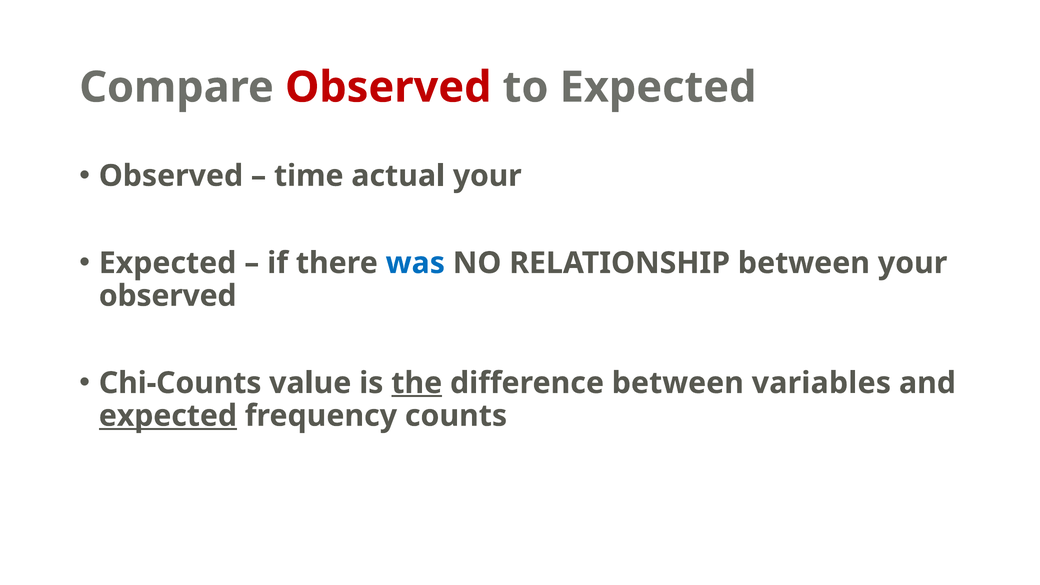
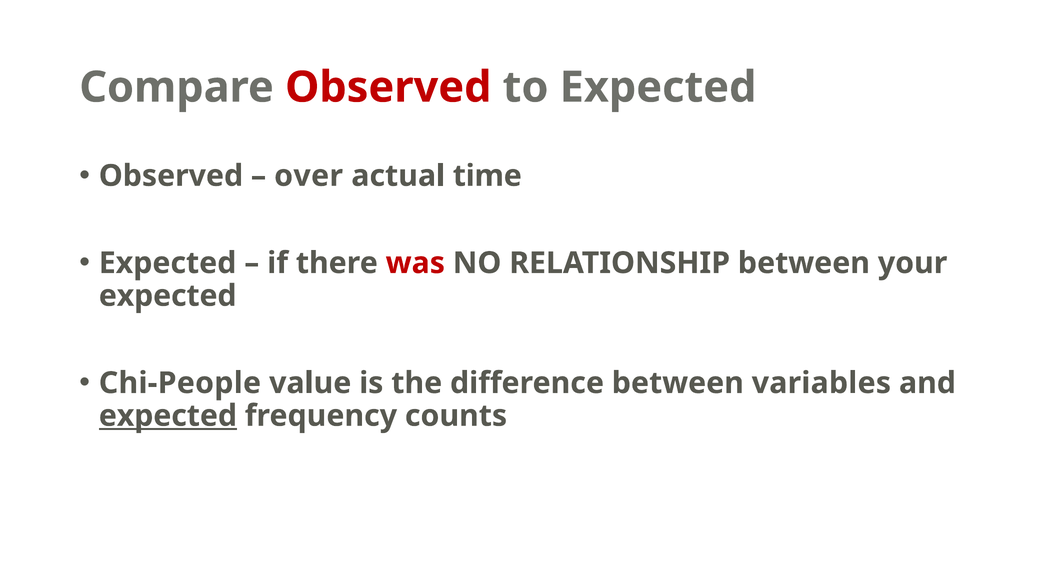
time: time -> over
actual your: your -> time
was colour: blue -> red
observed at (168, 296): observed -> expected
Chi-Counts: Chi-Counts -> Chi-People
the underline: present -> none
